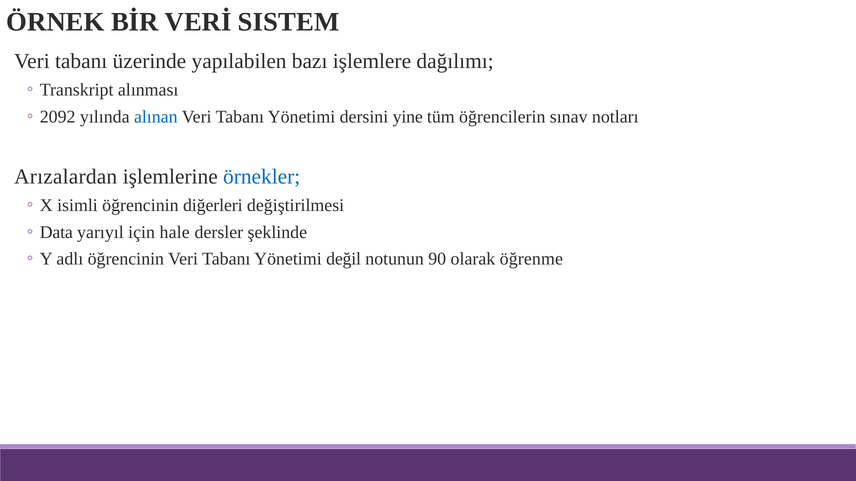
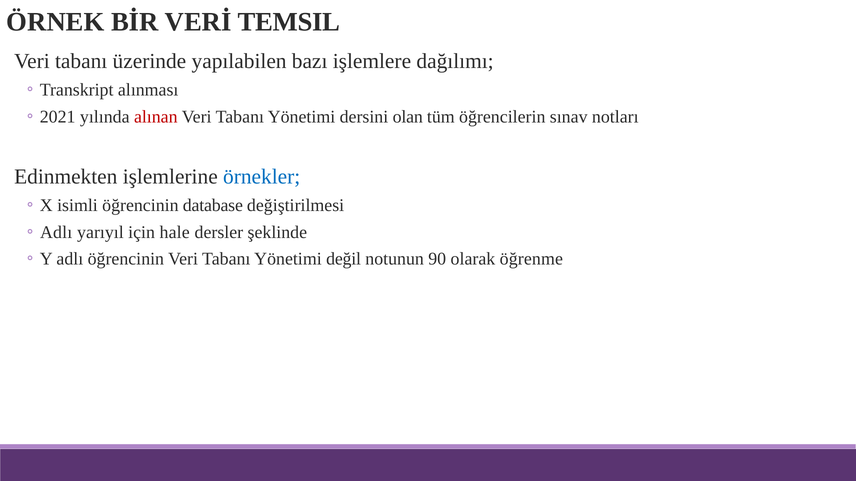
SISTEM: SISTEM -> TEMSIL
2092: 2092 -> 2021
alınan colour: blue -> red
yine: yine -> olan
Arızalardan: Arızalardan -> Edinmekten
diğerleri: diğerleri -> database
Data at (56, 233): Data -> Adlı
